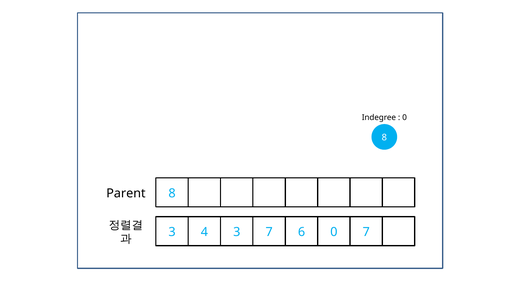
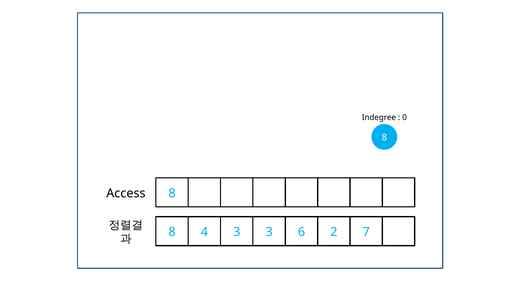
Parent: Parent -> Access
3 at (172, 232): 3 -> 8
3 7: 7 -> 3
6 0: 0 -> 2
